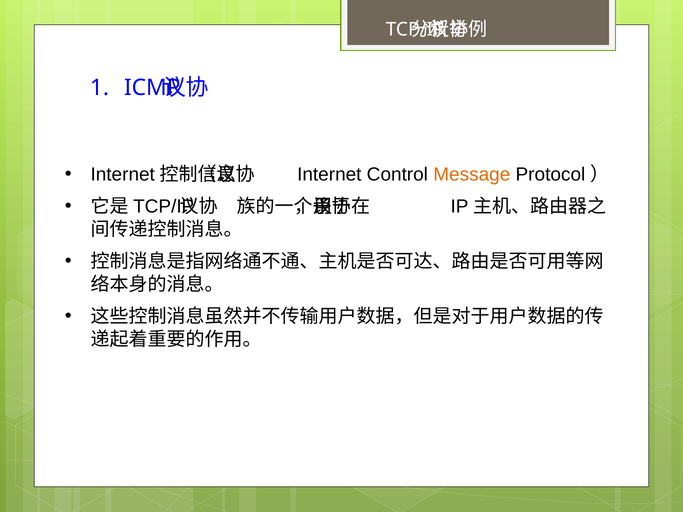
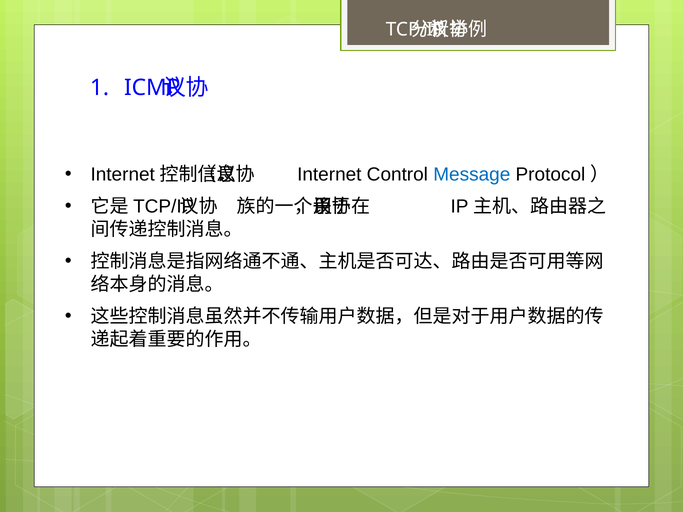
Message colour: orange -> blue
